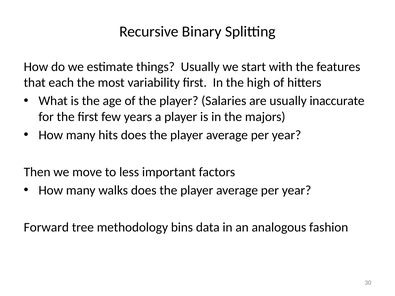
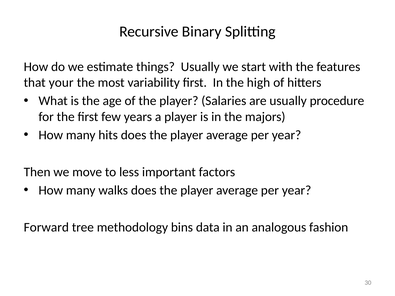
each: each -> your
inaccurate: inaccurate -> procedure
